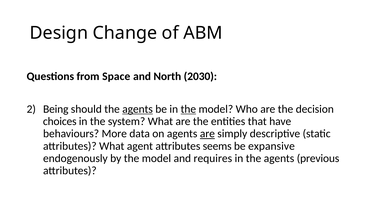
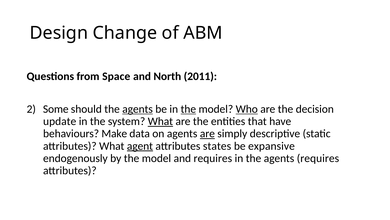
2030: 2030 -> 2011
Being: Being -> Some
Who underline: none -> present
choices: choices -> update
What at (160, 121) underline: none -> present
More: More -> Make
agent underline: none -> present
seems: seems -> states
agents previous: previous -> requires
